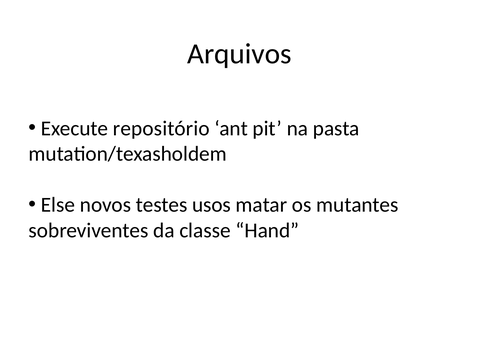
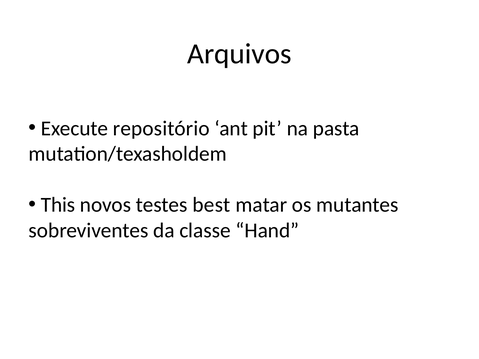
Else: Else -> This
usos: usos -> best
